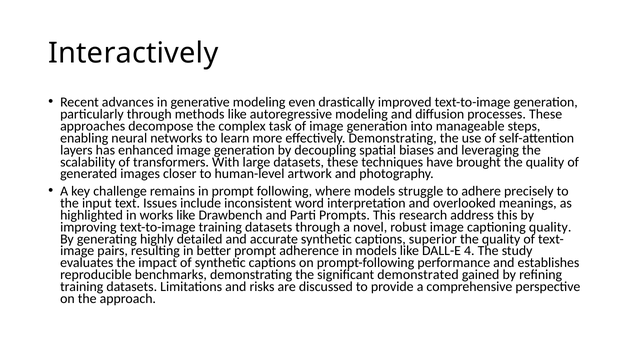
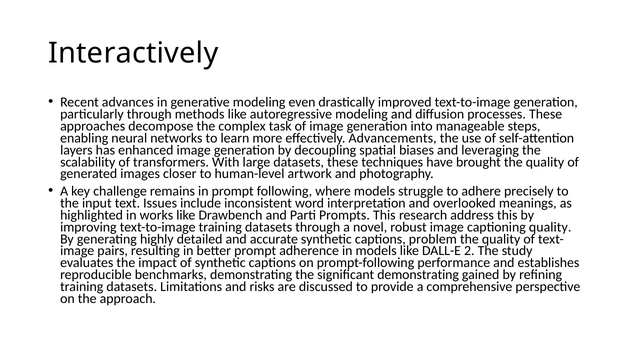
effectively Demonstrating: Demonstrating -> Advancements
superior: superior -> problem
4: 4 -> 2
significant demonstrated: demonstrated -> demonstrating
